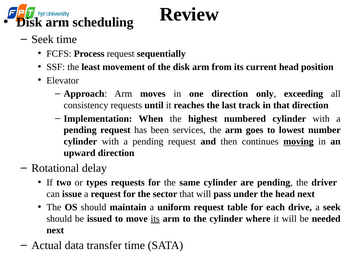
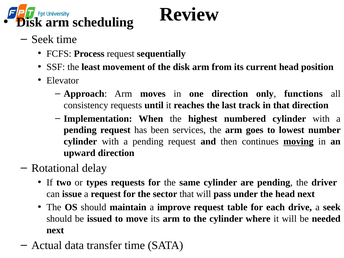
exceeding: exceeding -> functions
uniform: uniform -> improve
its at (155, 219) underline: present -> none
